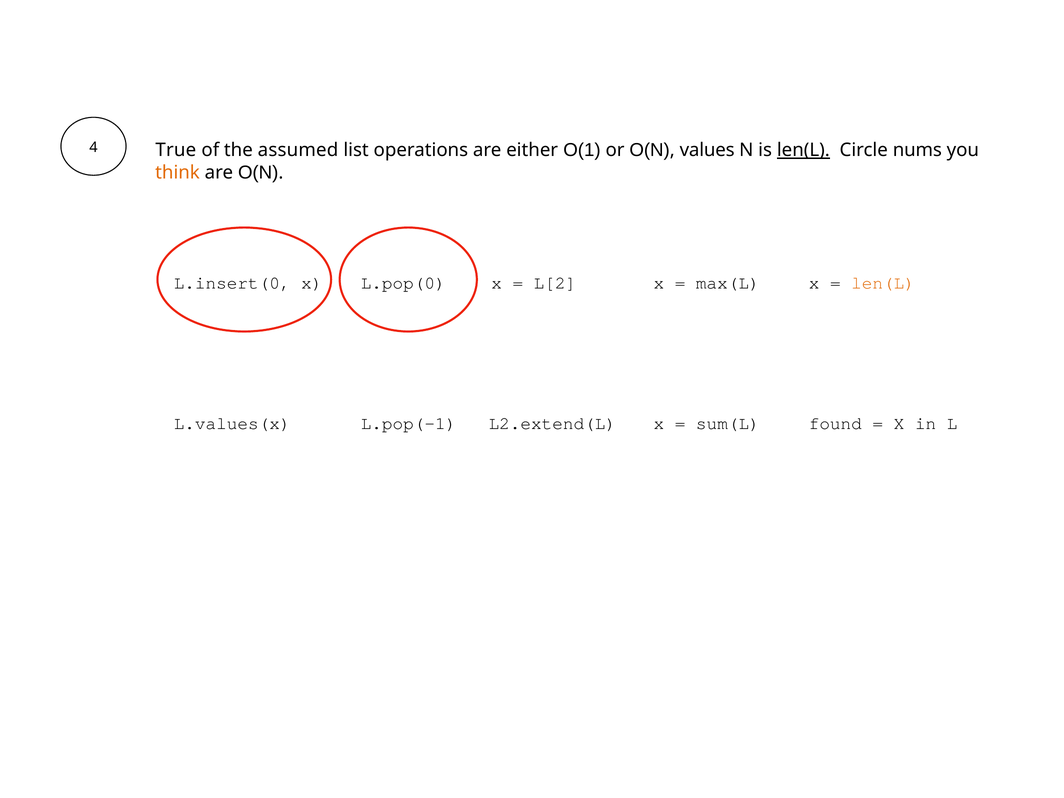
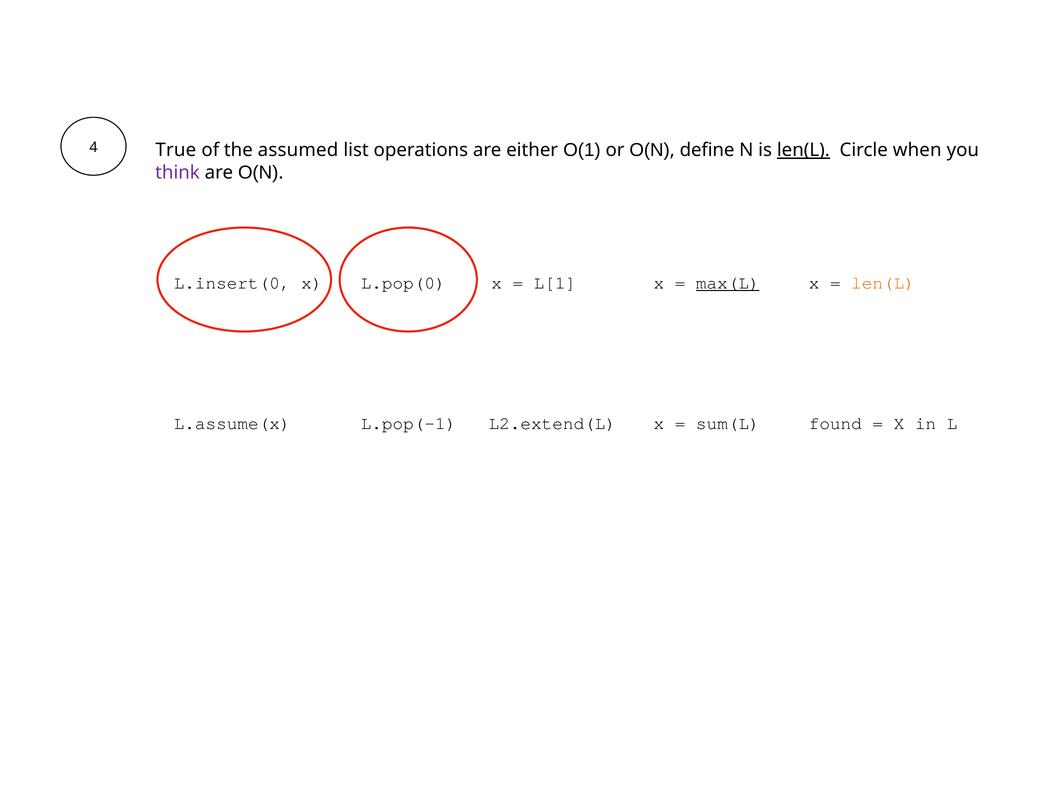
values: values -> define
nums: nums -> when
think colour: orange -> purple
L[2: L[2 -> L[1
max(L underline: none -> present
L.values(x: L.values(x -> L.assume(x
